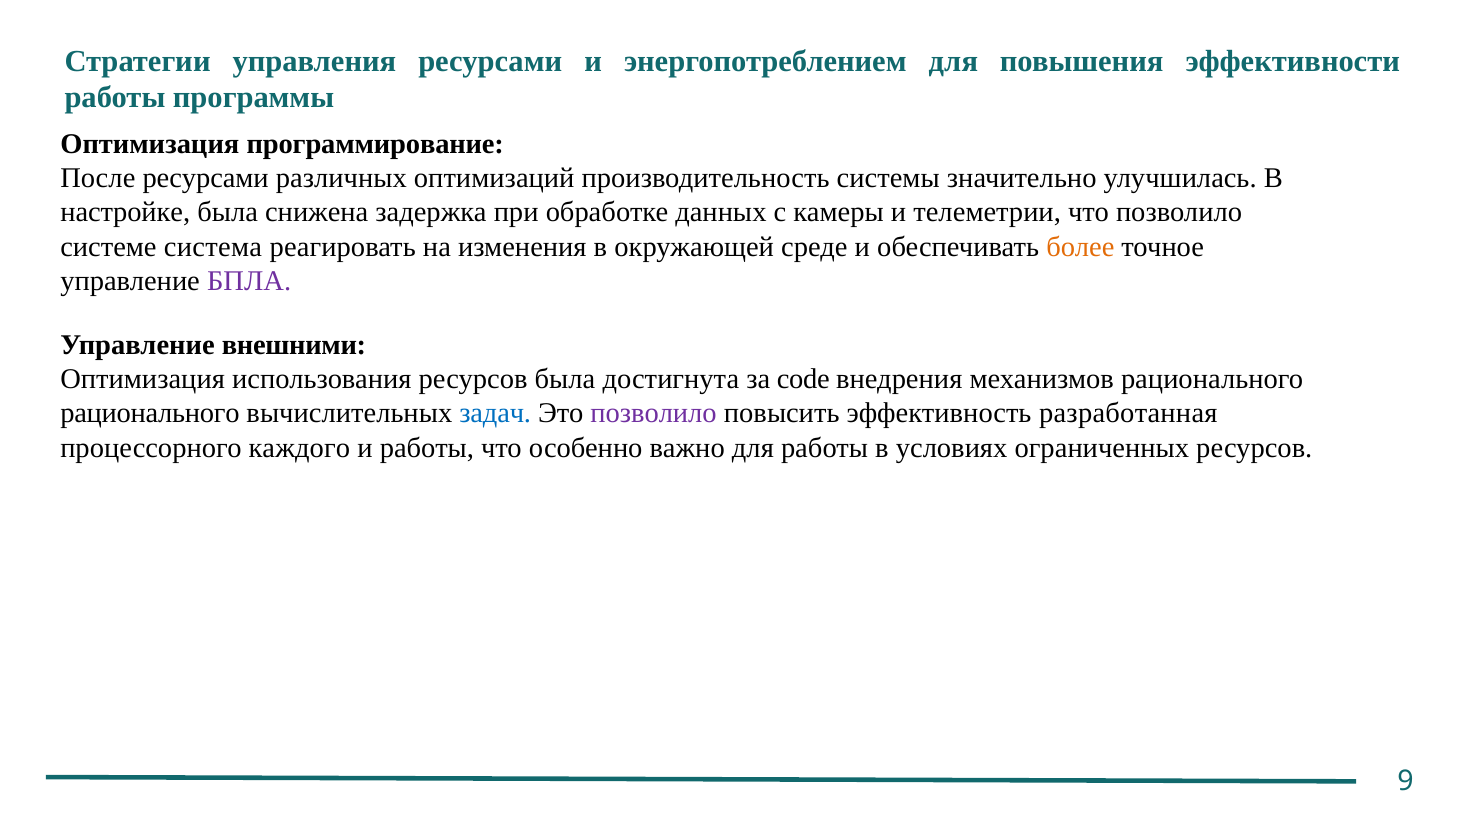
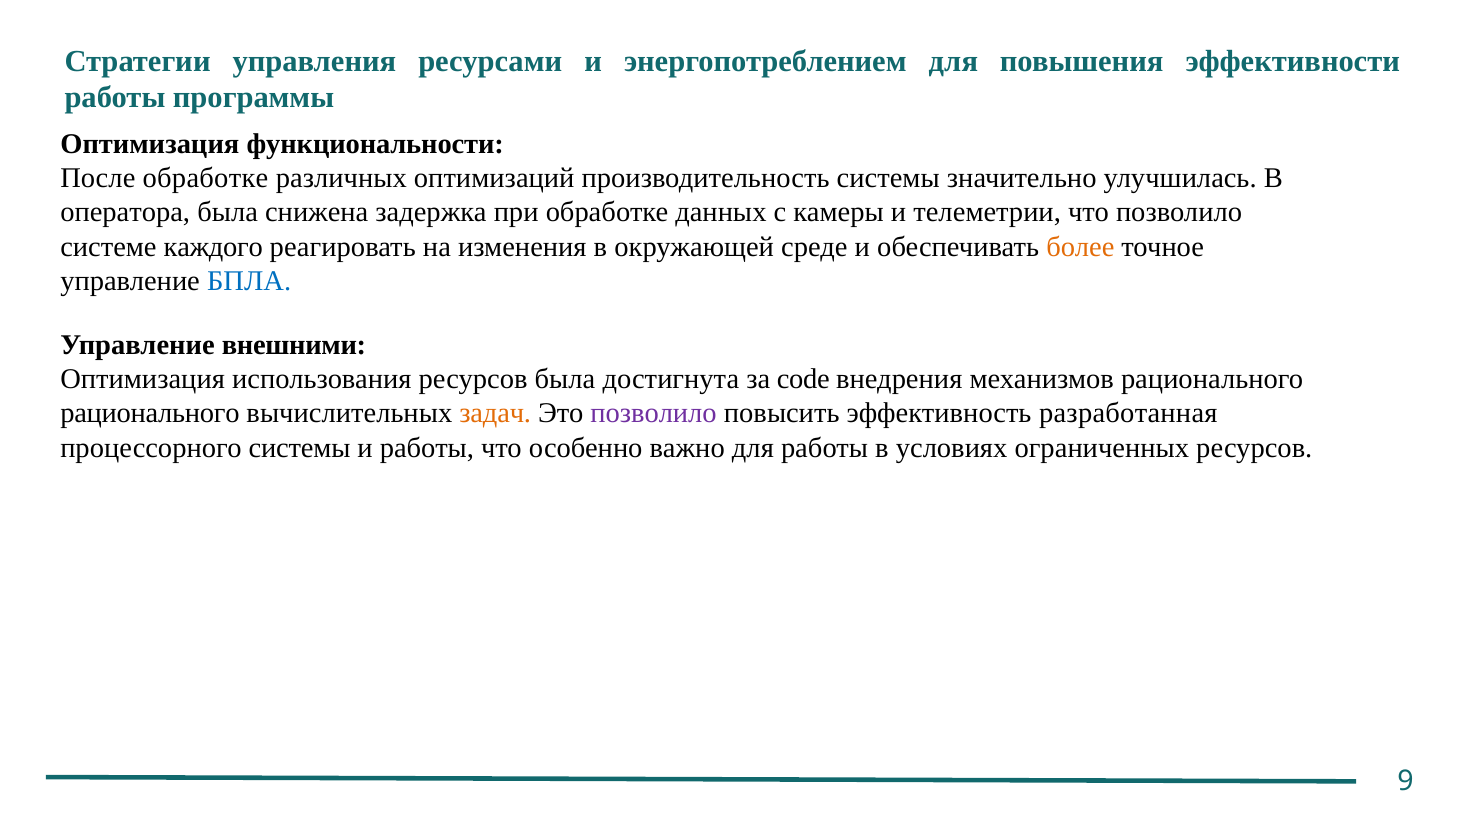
программирование: программирование -> функциональности
После ресурсами: ресурсами -> обработке
настройке: настройке -> оператора
система: система -> каждого
БПЛА colour: purple -> blue
задач colour: blue -> orange
процессорного каждого: каждого -> системы
